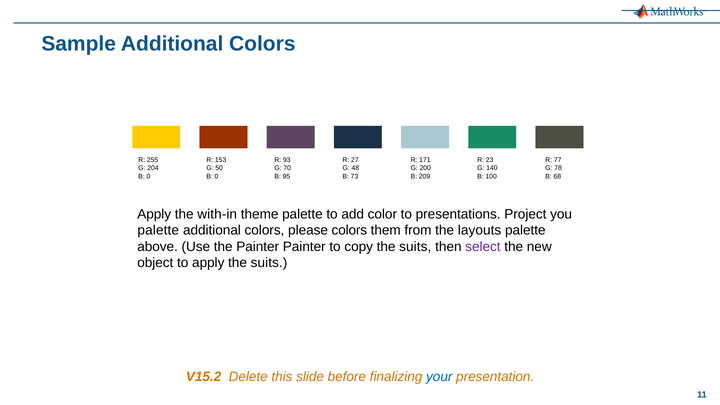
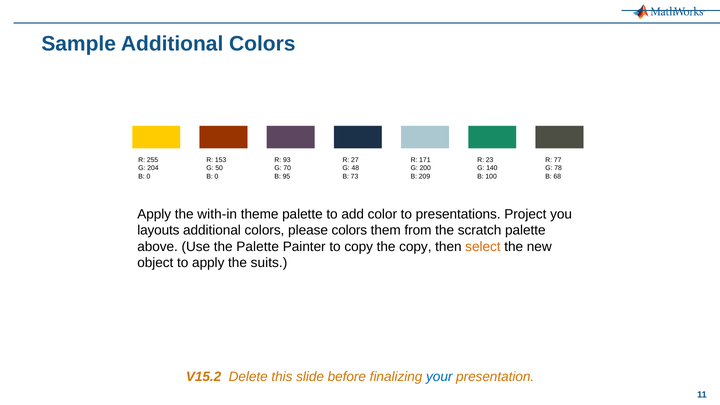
palette at (158, 230): palette -> layouts
layouts: layouts -> scratch
the Painter: Painter -> Palette
copy the suits: suits -> copy
select colour: purple -> orange
